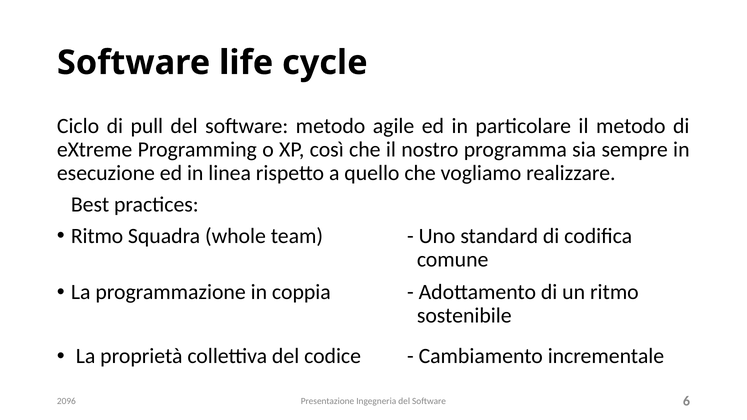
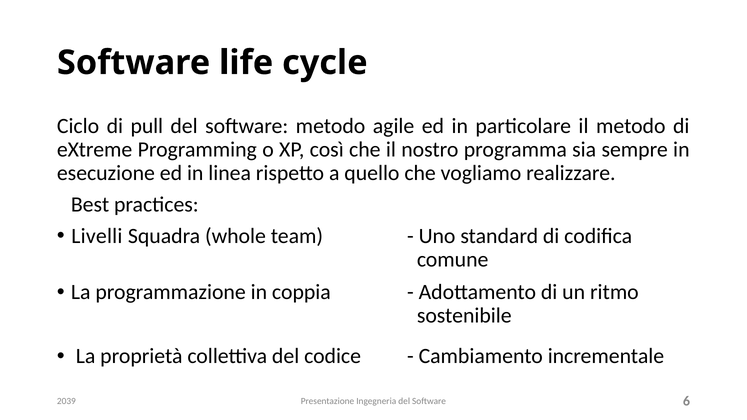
Ritmo at (97, 236): Ritmo -> Livelli
2096: 2096 -> 2039
